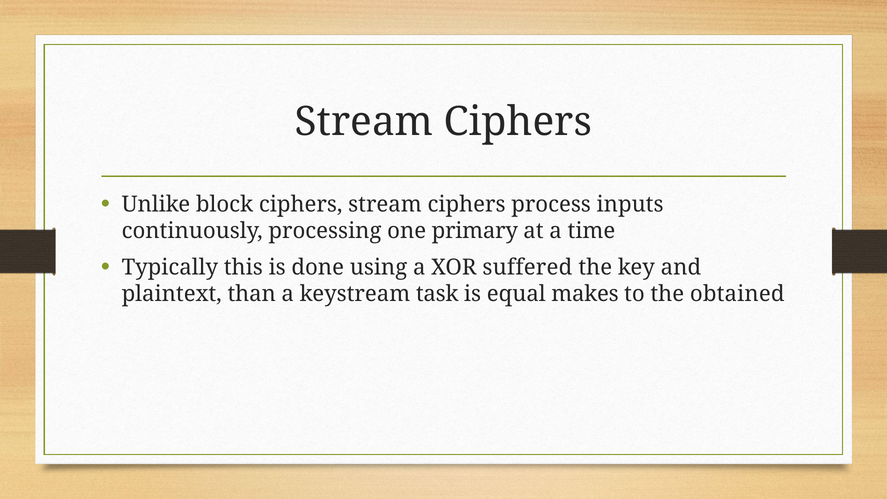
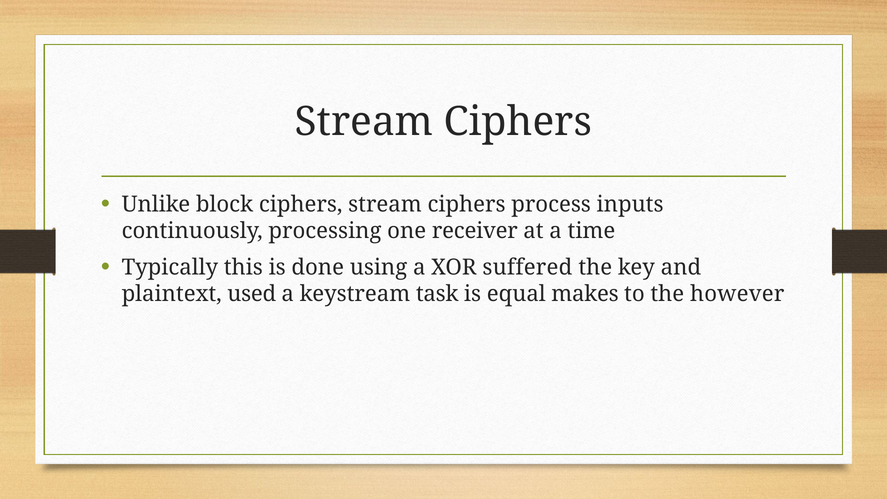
primary: primary -> receiver
than: than -> used
obtained: obtained -> however
